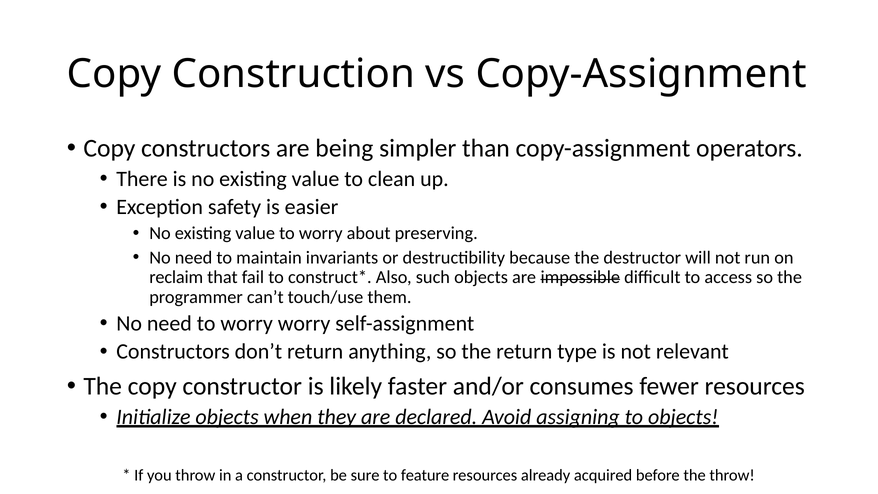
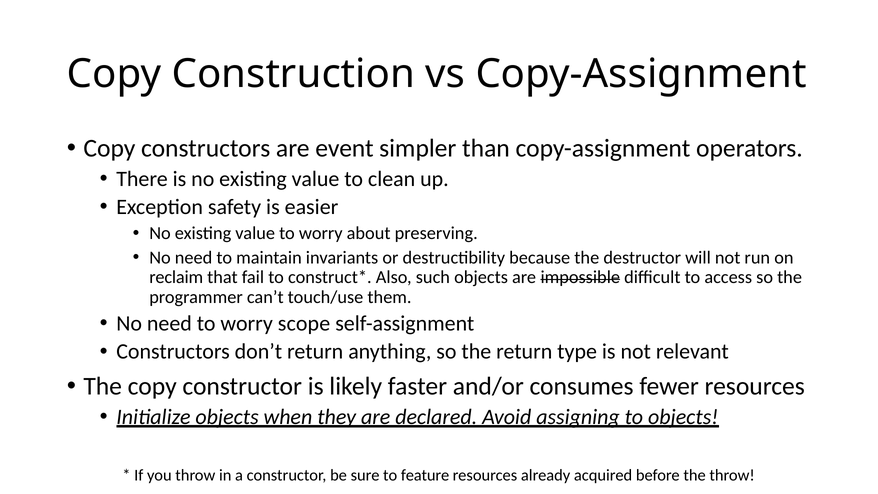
being: being -> event
worry worry: worry -> scope
